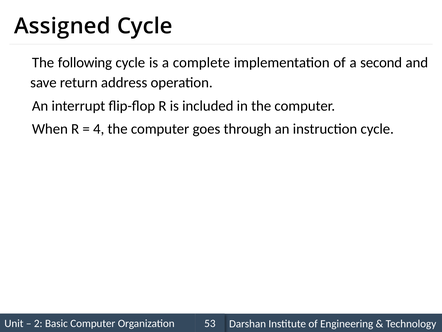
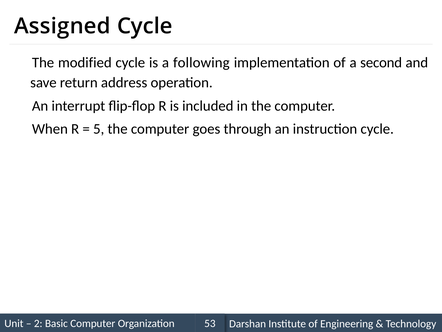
following: following -> modified
complete: complete -> following
4: 4 -> 5
